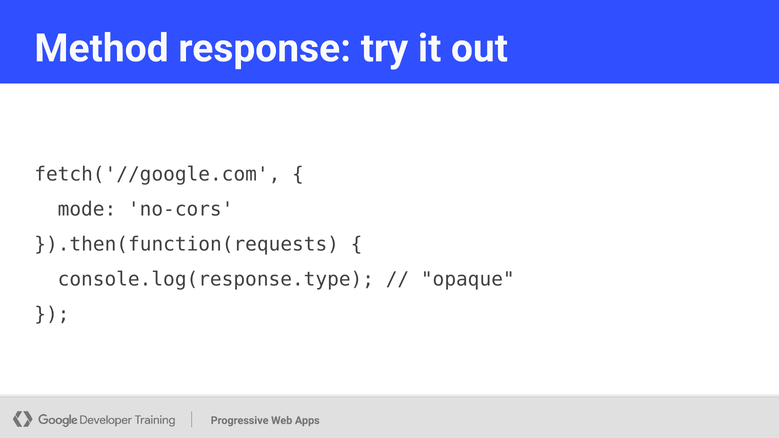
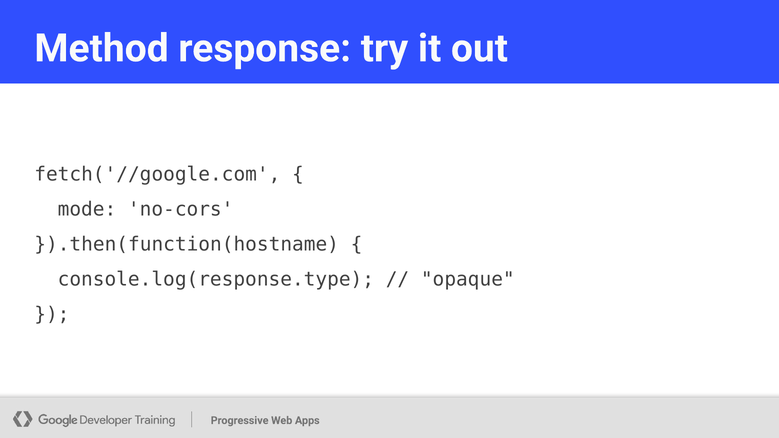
}).then(function(requests: }).then(function(requests -> }).then(function(hostname
